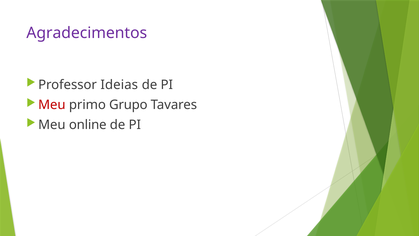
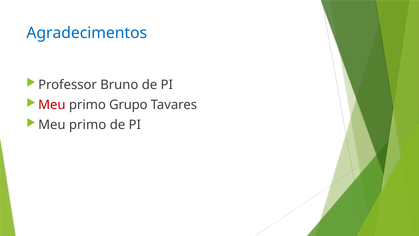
Agradecimentos colour: purple -> blue
Ideias: Ideias -> Bruno
online at (88, 125): online -> primo
